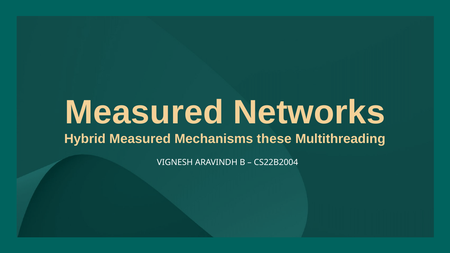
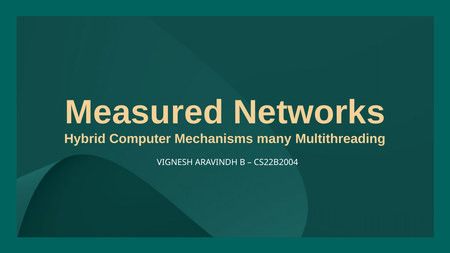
Hybrid Measured: Measured -> Computer
these: these -> many
